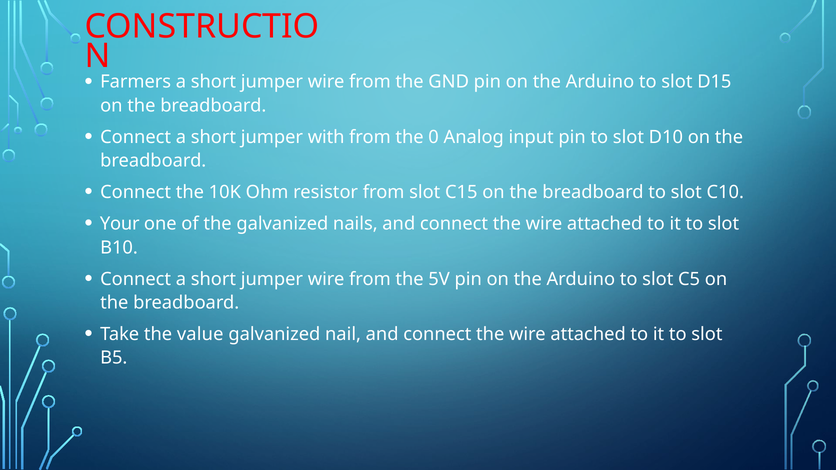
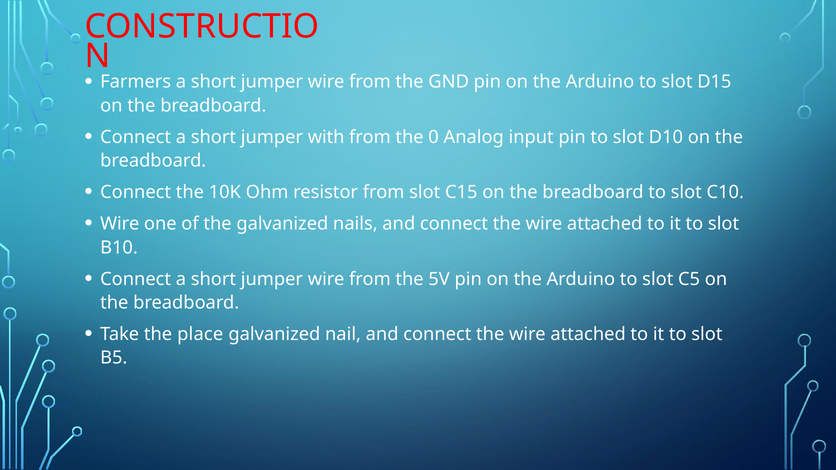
Your at (120, 224): Your -> Wire
value: value -> place
